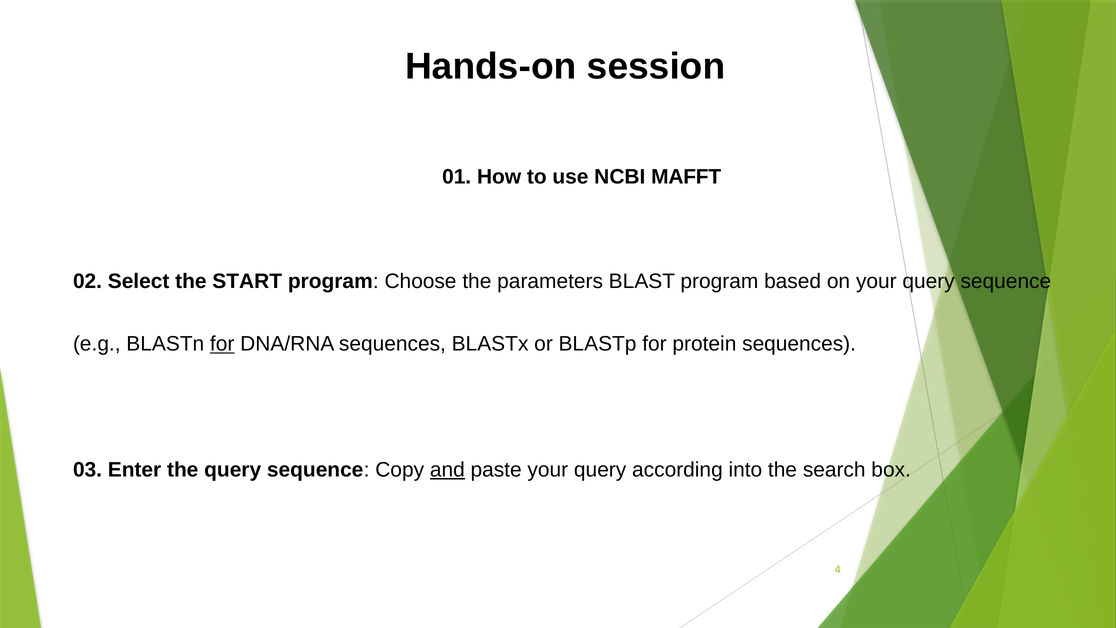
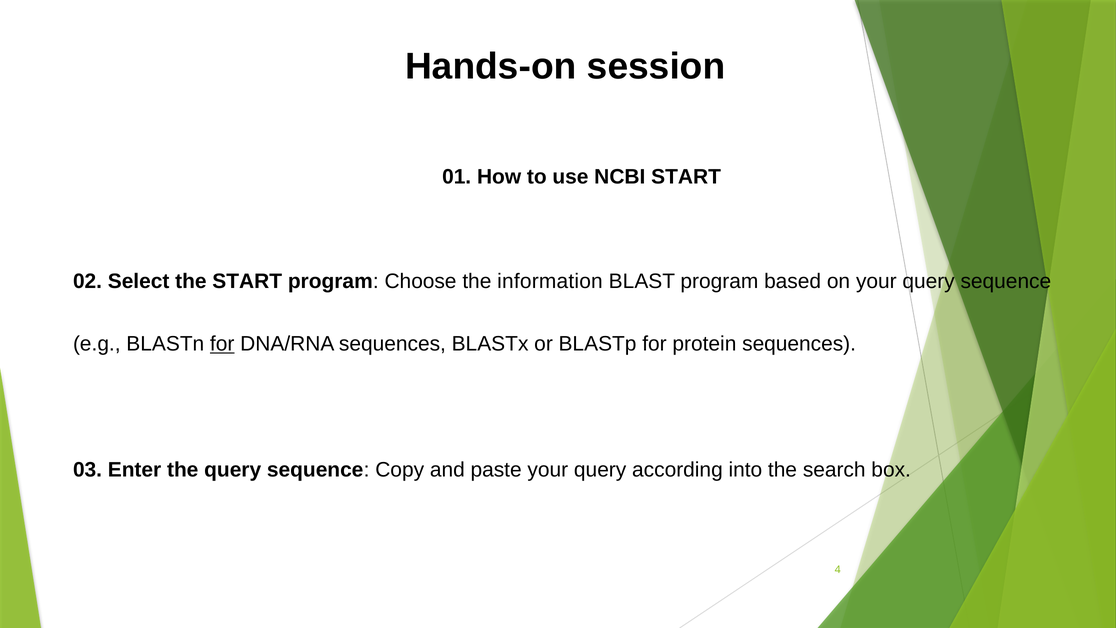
NCBI MAFFT: MAFFT -> START
parameters: parameters -> information
and underline: present -> none
